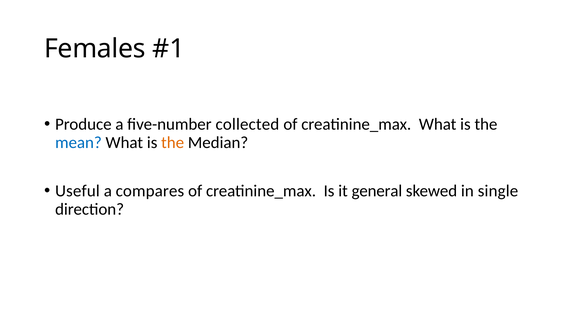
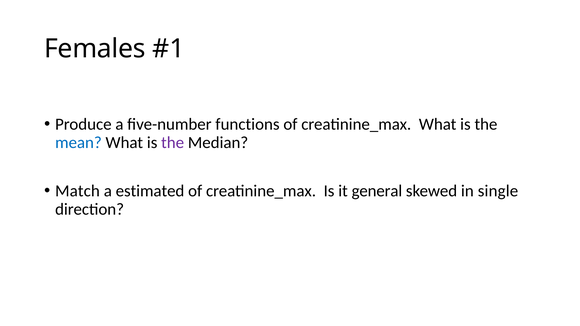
collected: collected -> functions
the at (173, 143) colour: orange -> purple
Useful: Useful -> Match
compares: compares -> estimated
